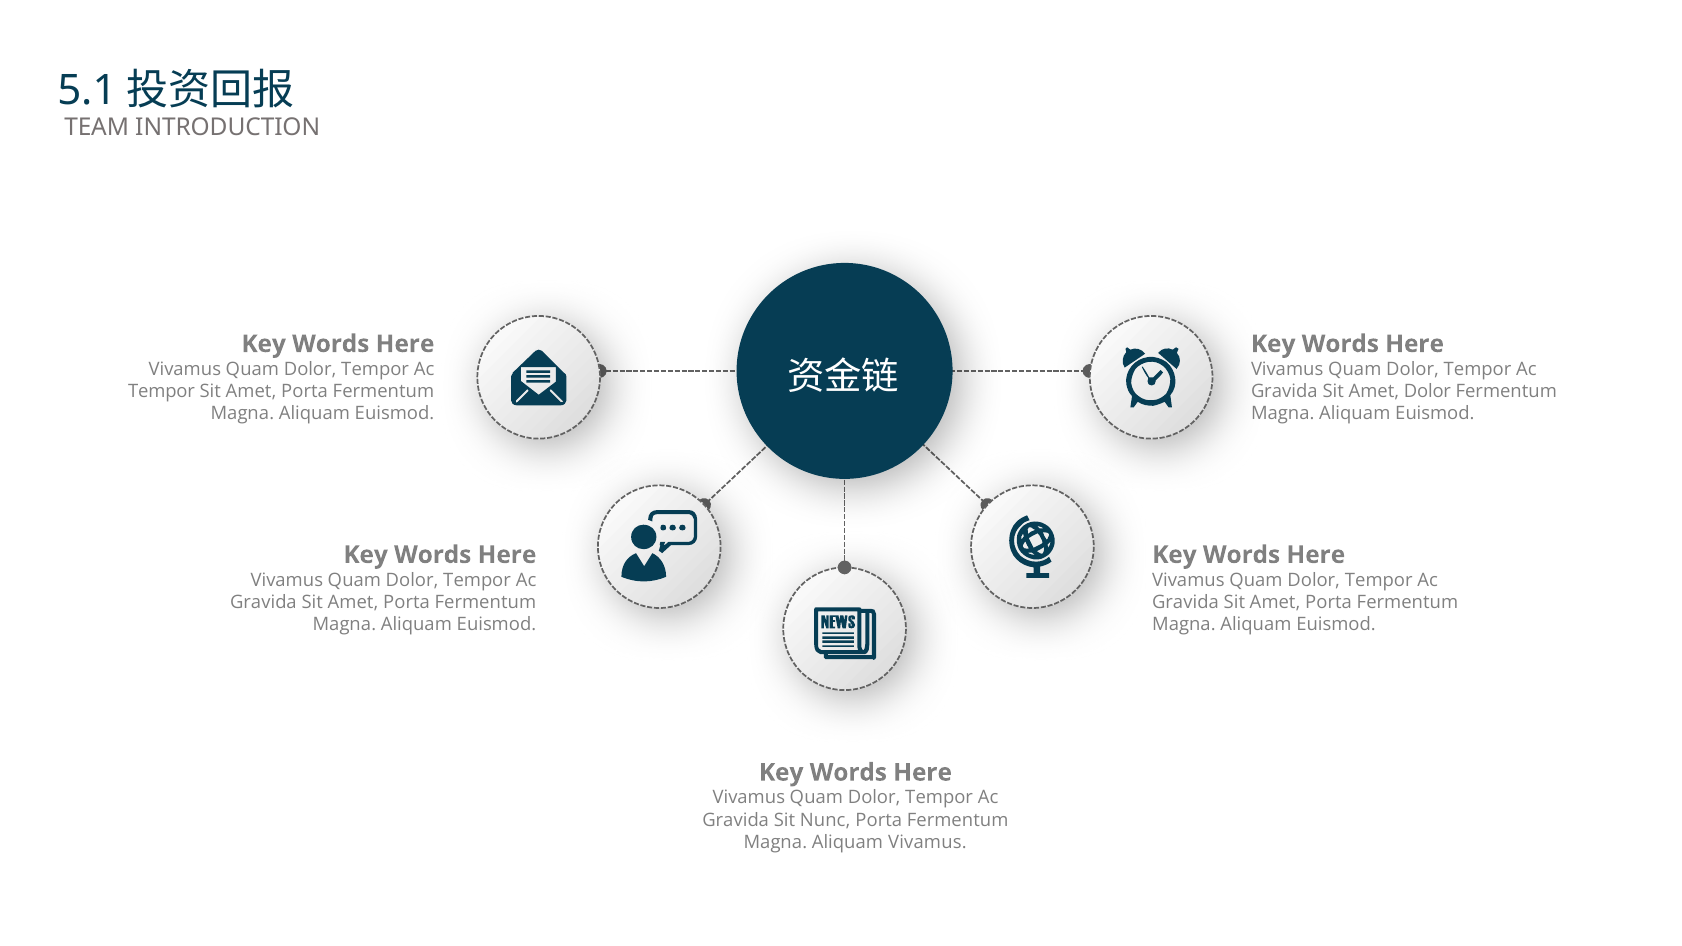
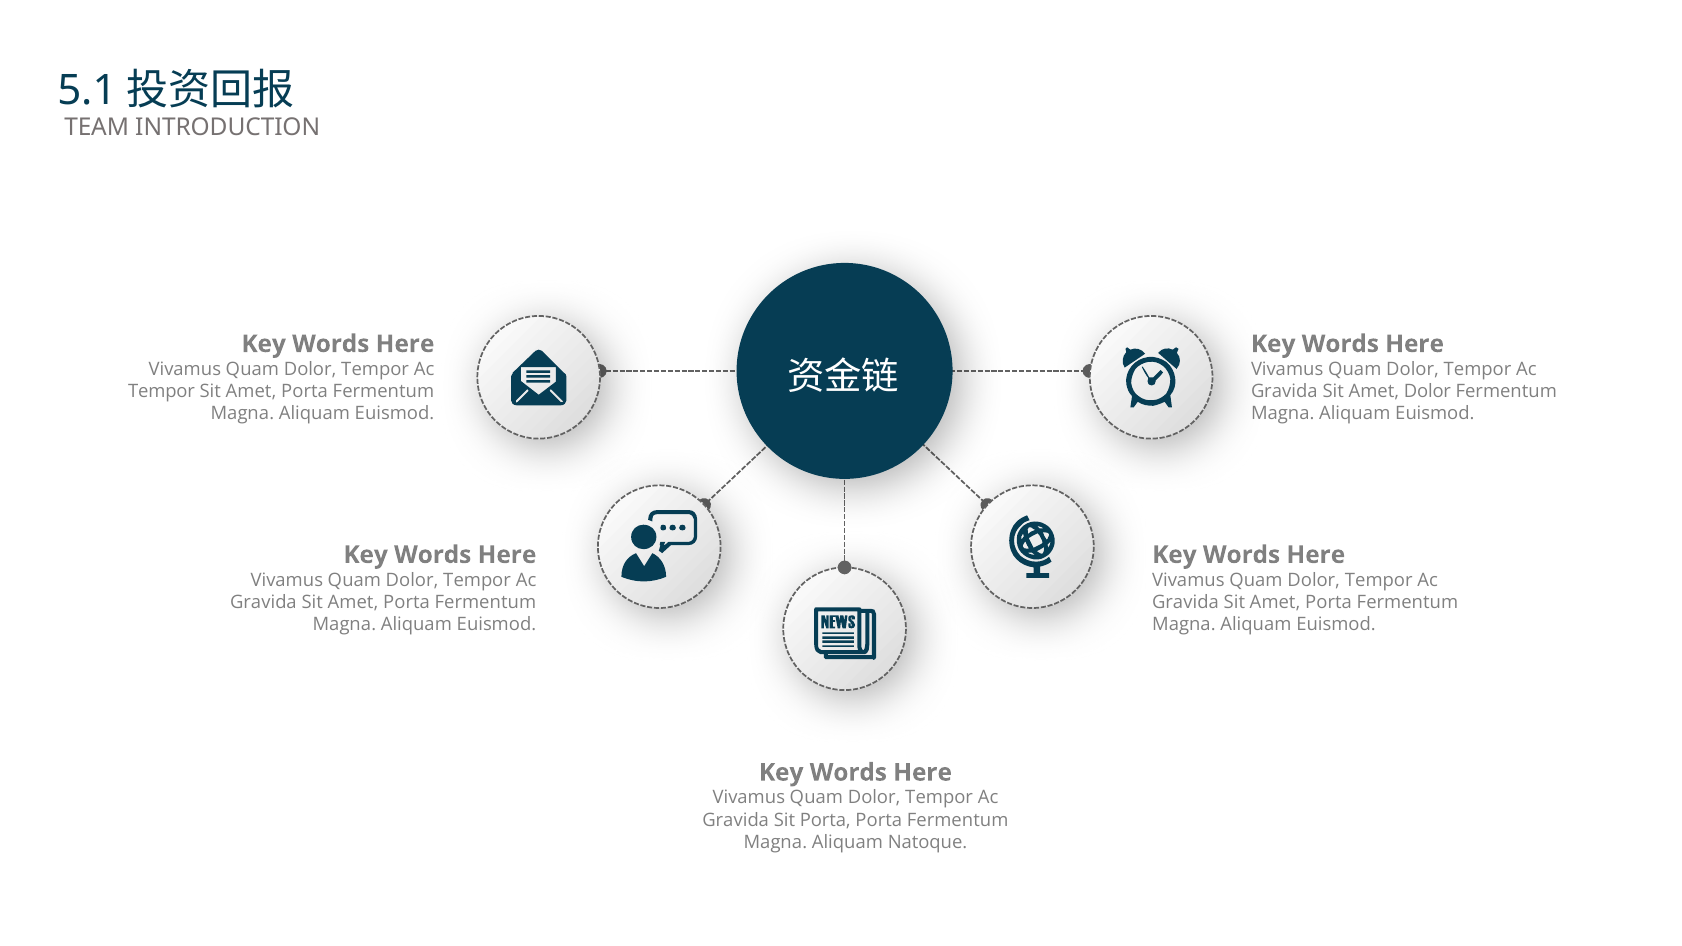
Sit Nunc: Nunc -> Porta
Aliquam Vivamus: Vivamus -> Natoque
